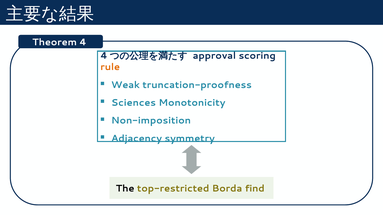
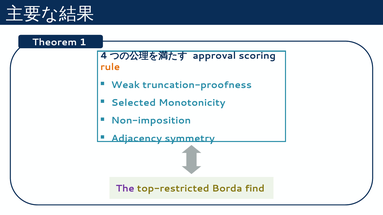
4: 4 -> 1
Sciences: Sciences -> Selected
The colour: black -> purple
